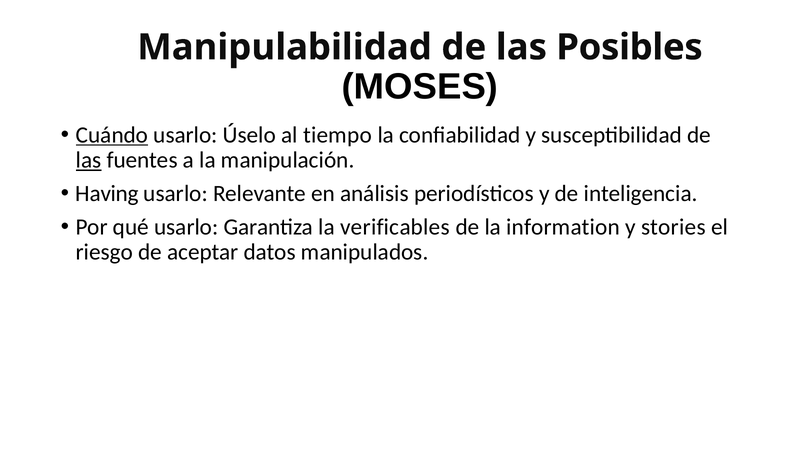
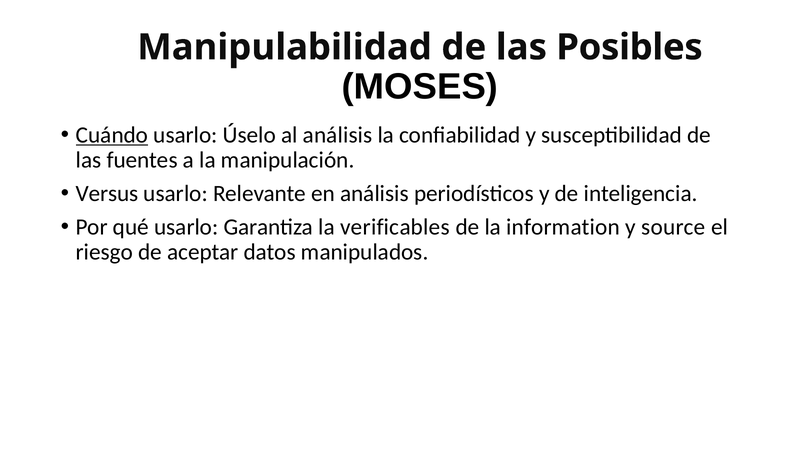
al tiempo: tiempo -> análisis
las at (89, 160) underline: present -> none
Having: Having -> Versus
stories: stories -> source
